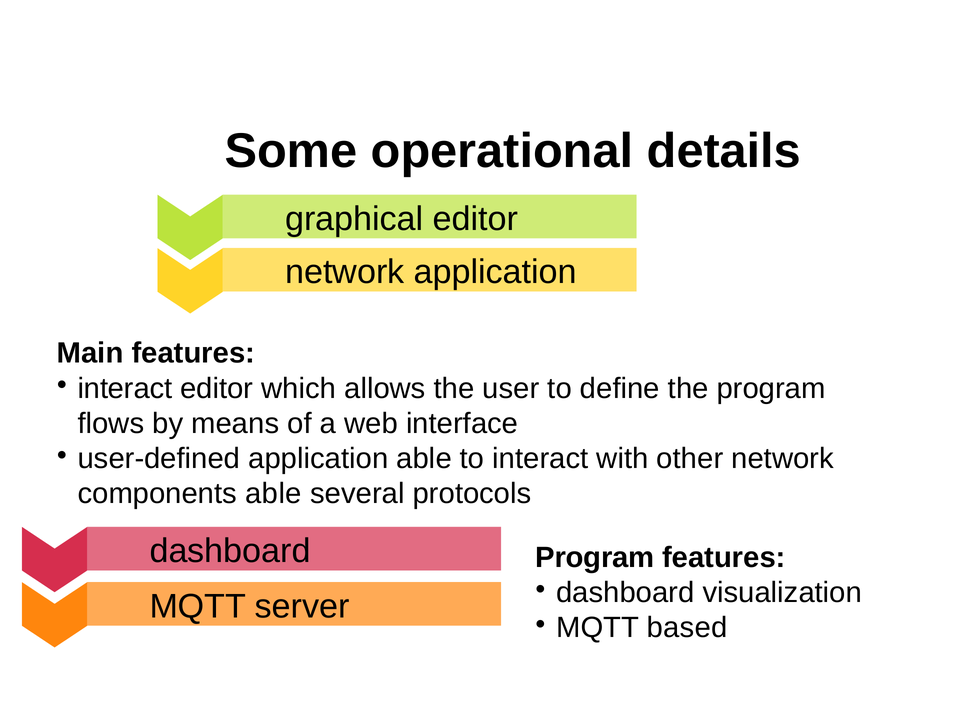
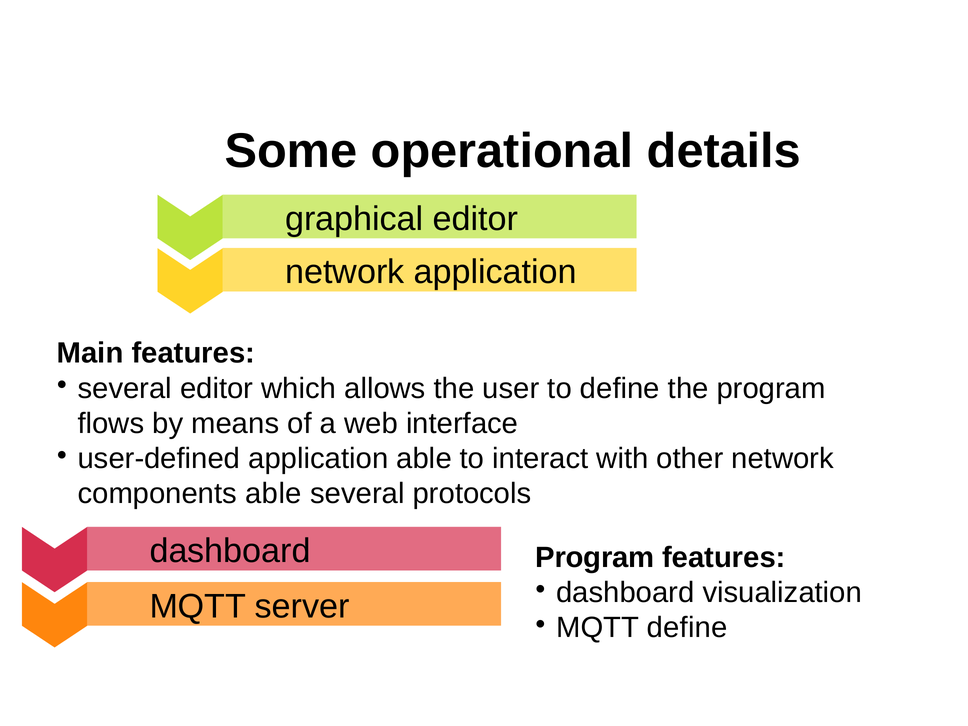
interact at (125, 388): interact -> several
MQTT based: based -> define
